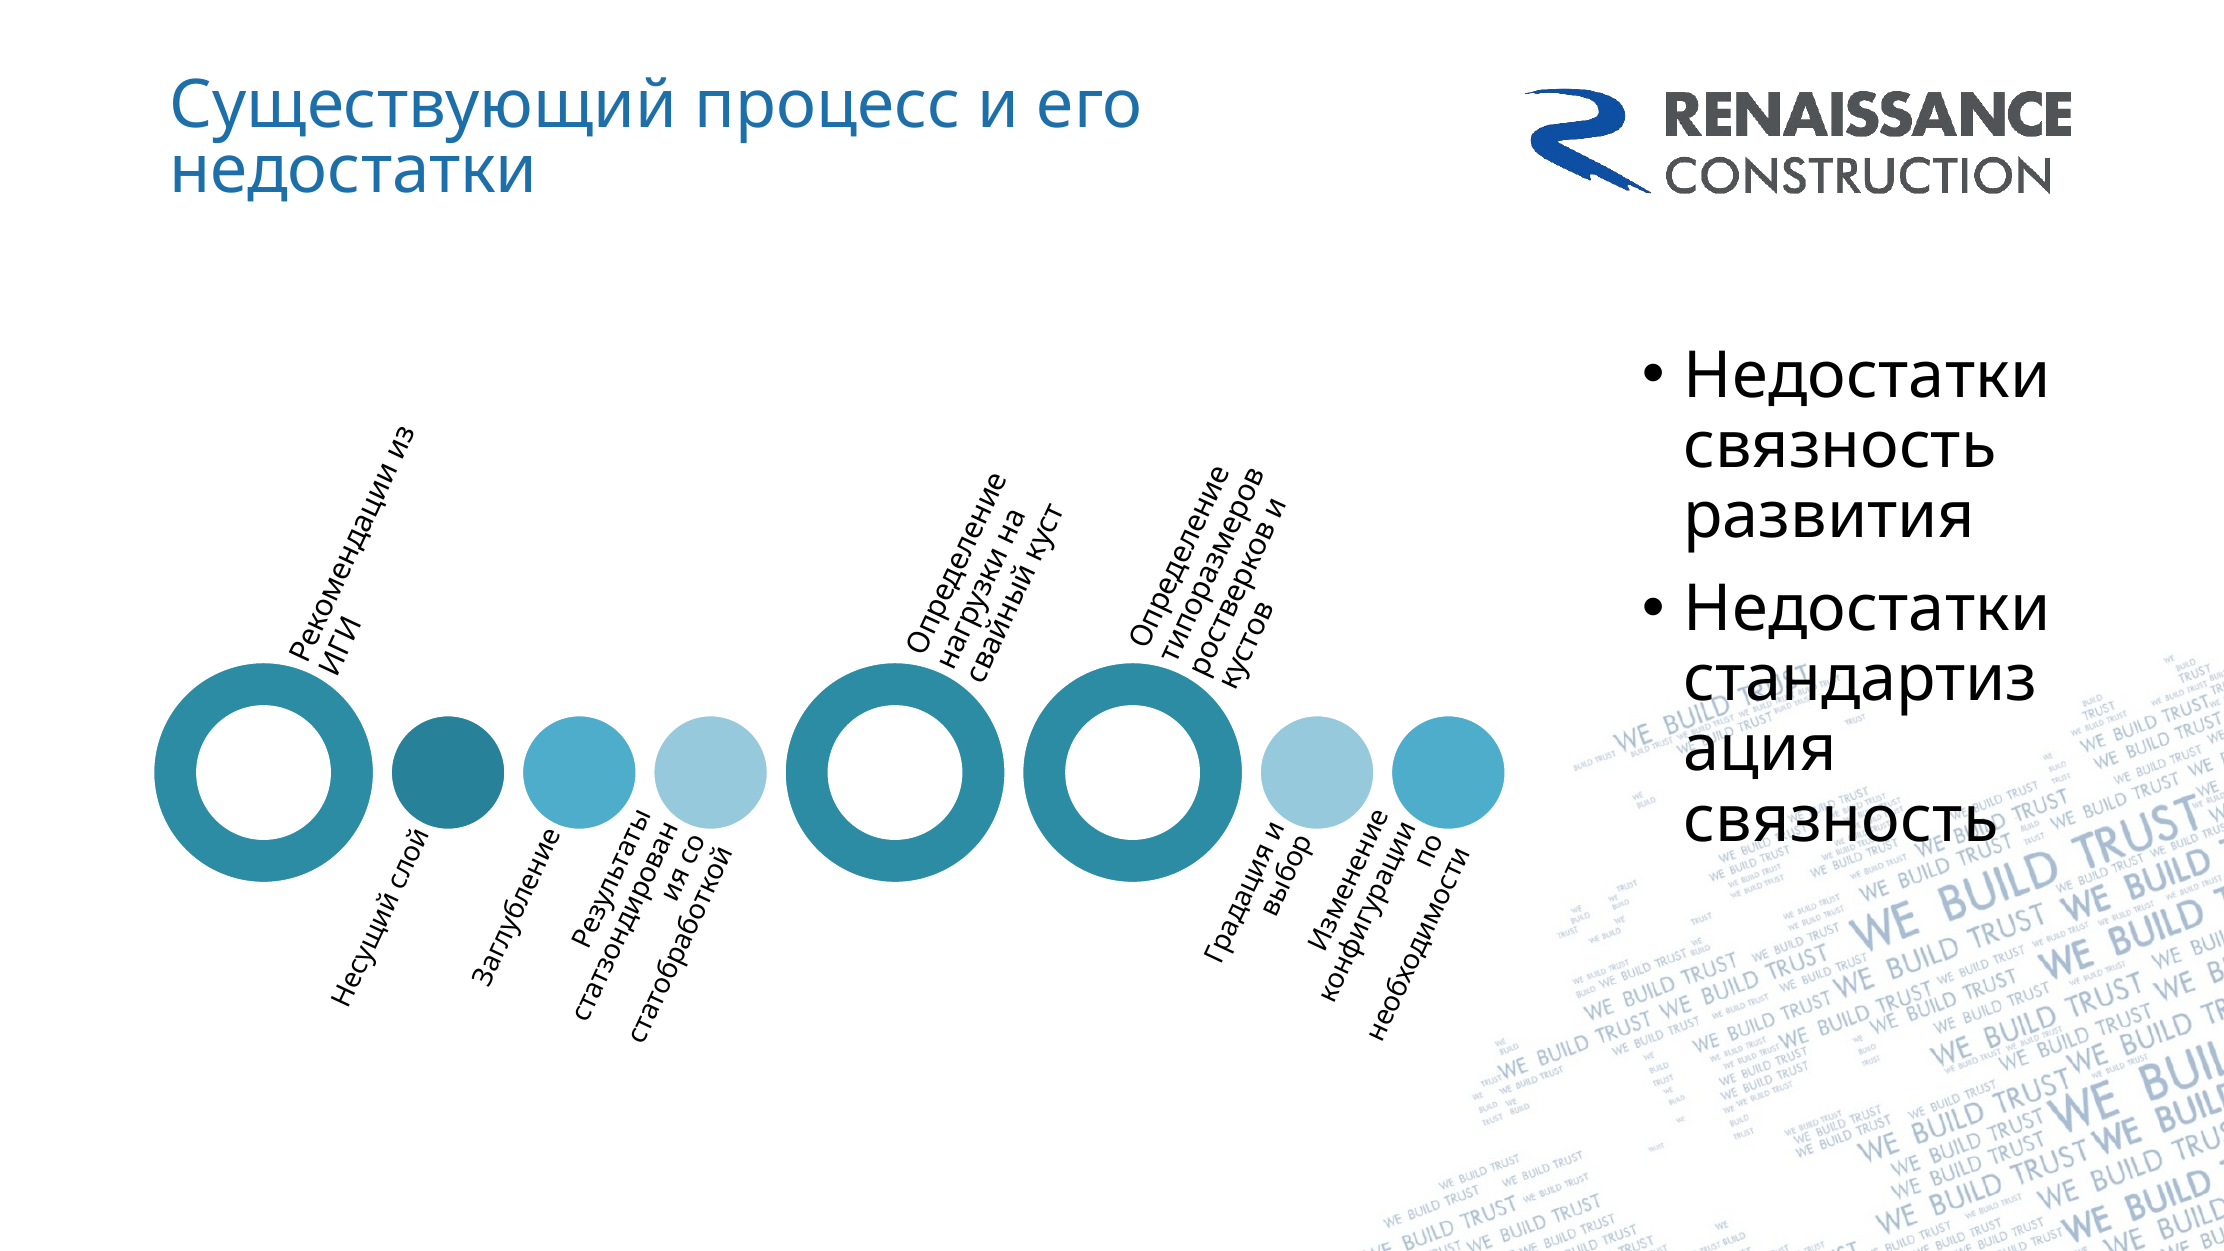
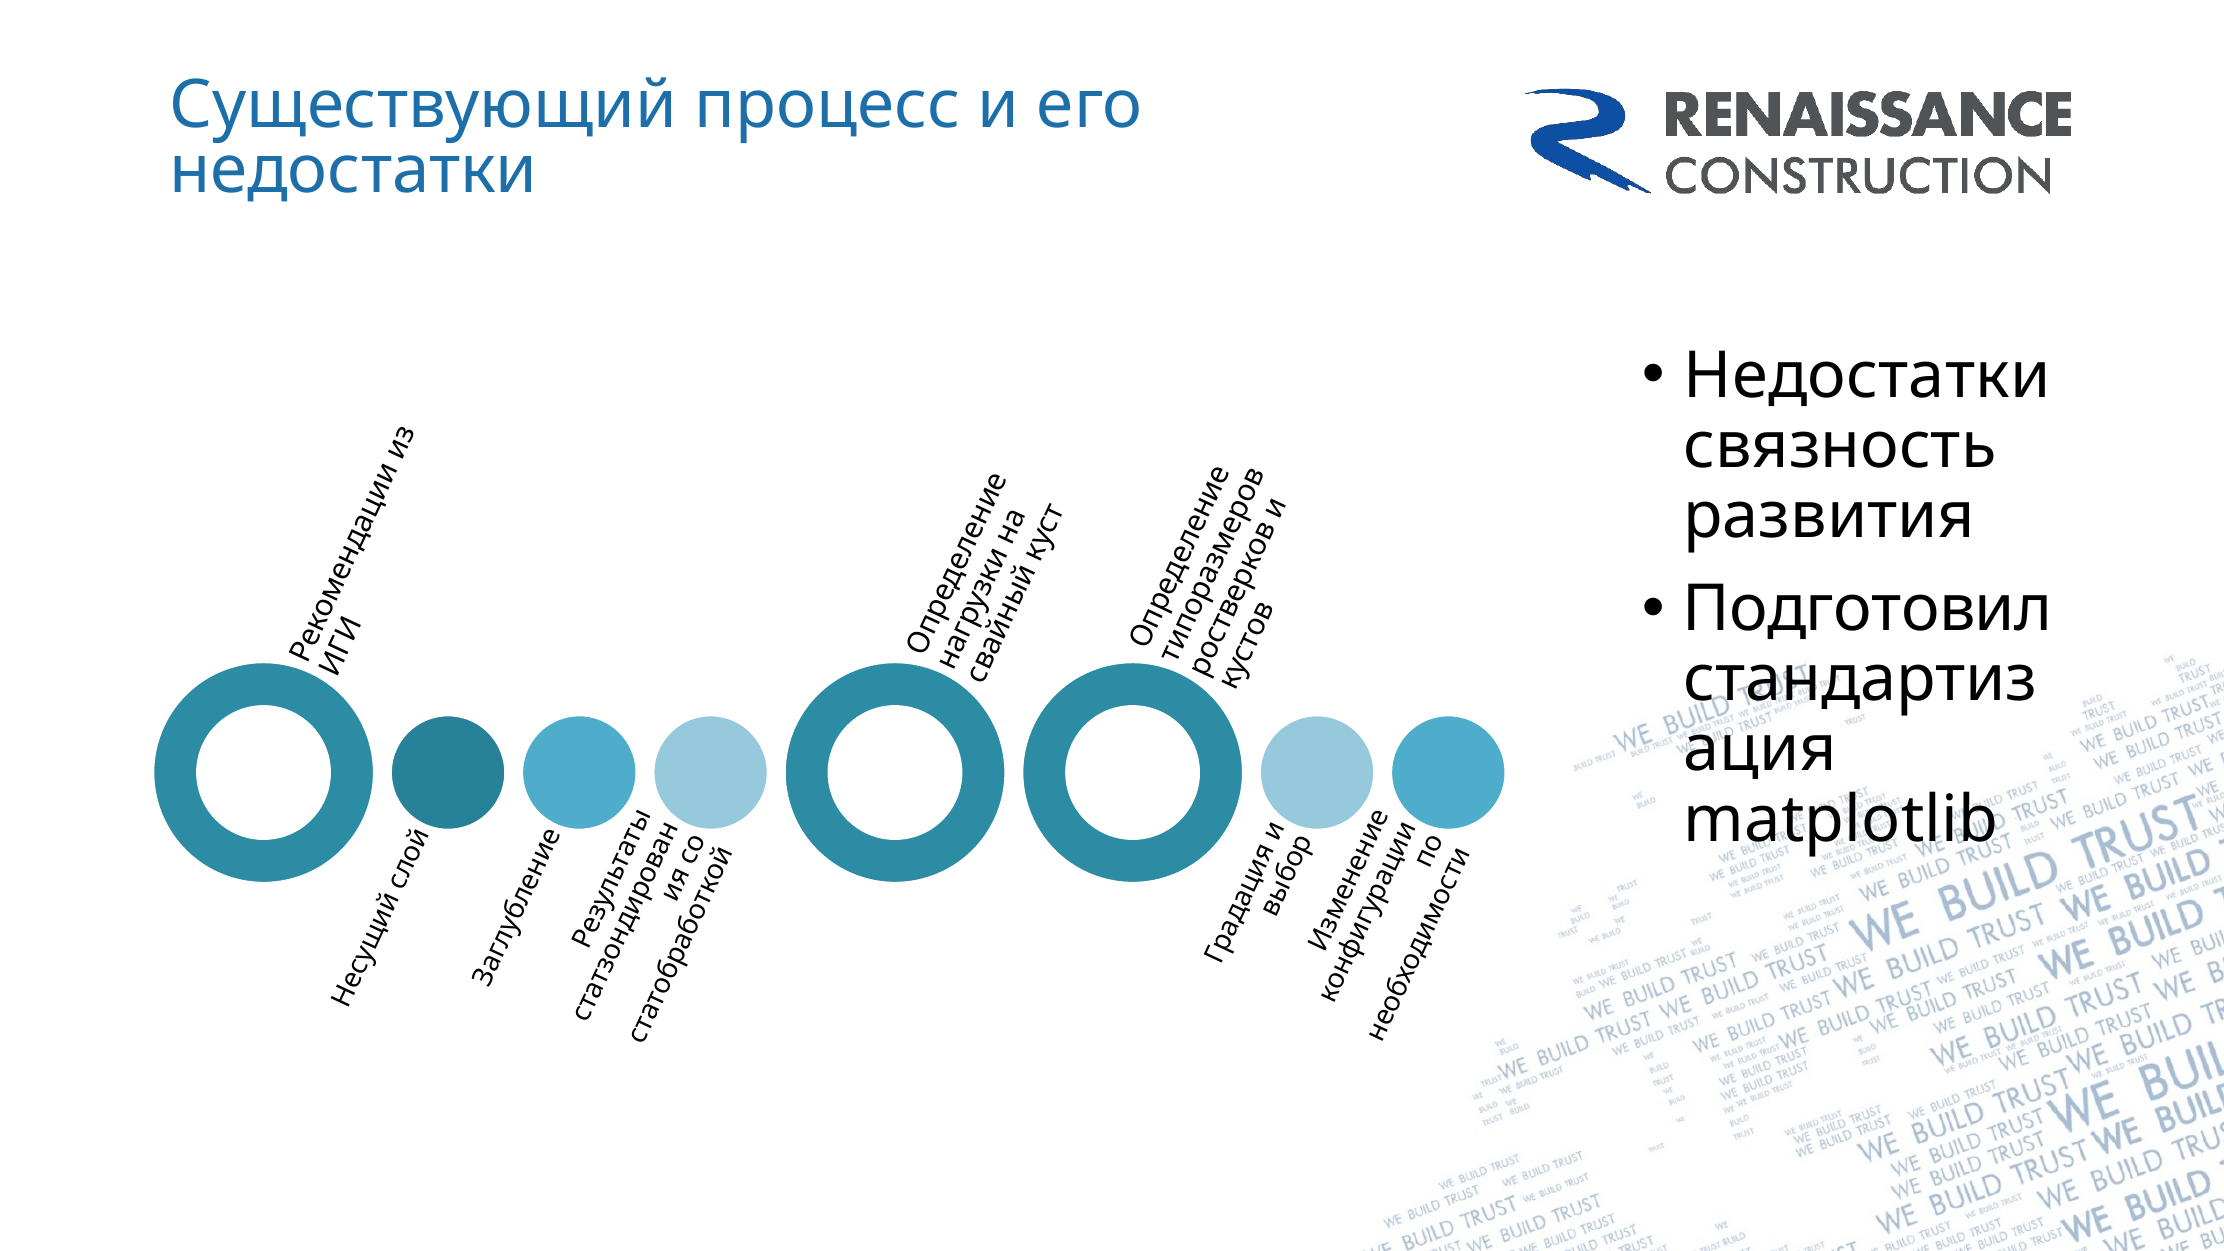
Недостатки at (1867, 609): Недостатки -> Подготовил
связность at (1841, 820): связность -> matplotlib
